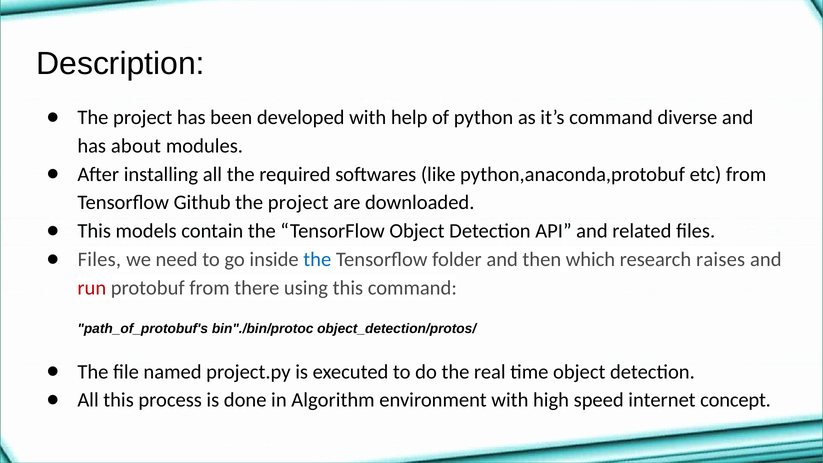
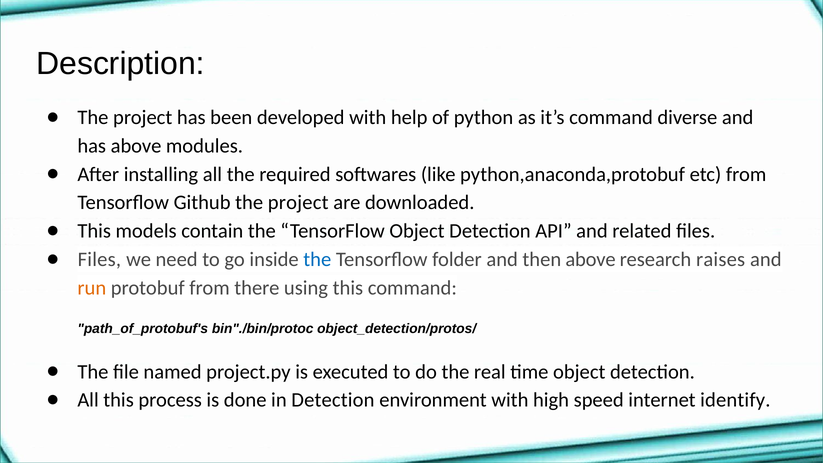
has about: about -> above
then which: which -> above
run colour: red -> orange
in Algorithm: Algorithm -> Detection
concept: concept -> identify
